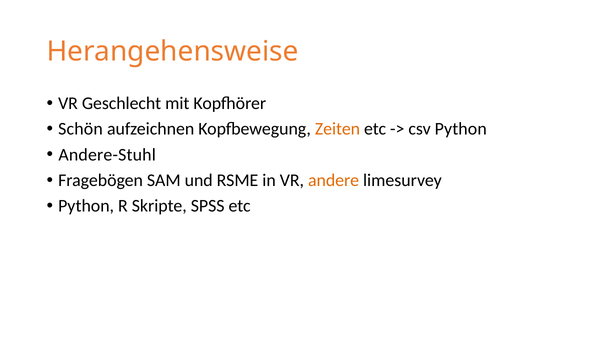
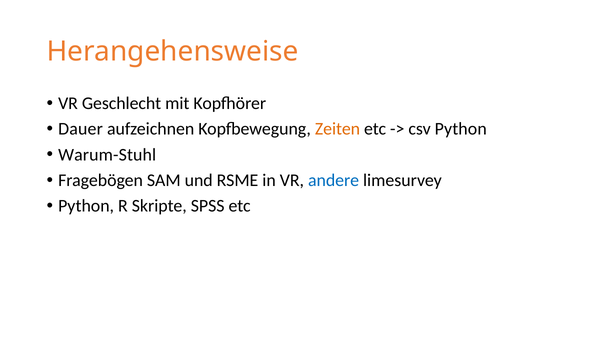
Schön: Schön -> Dauer
Andere-Stuhl: Andere-Stuhl -> Warum-Stuhl
andere colour: orange -> blue
